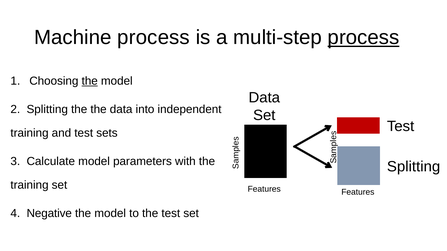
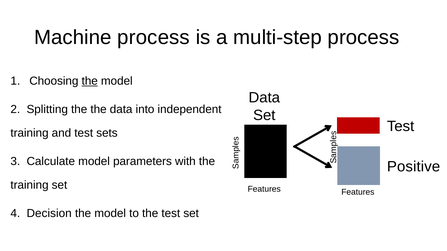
process at (364, 38) underline: present -> none
Splitting at (414, 167): Splitting -> Positive
Negative: Negative -> Decision
